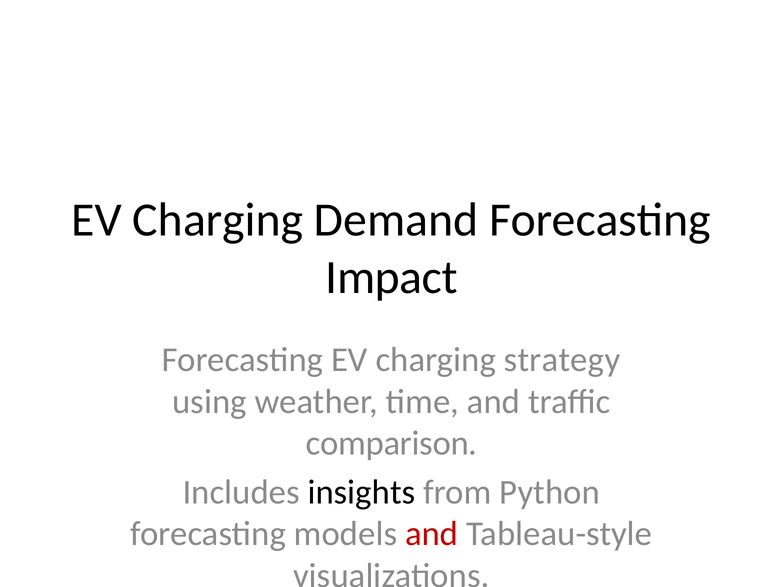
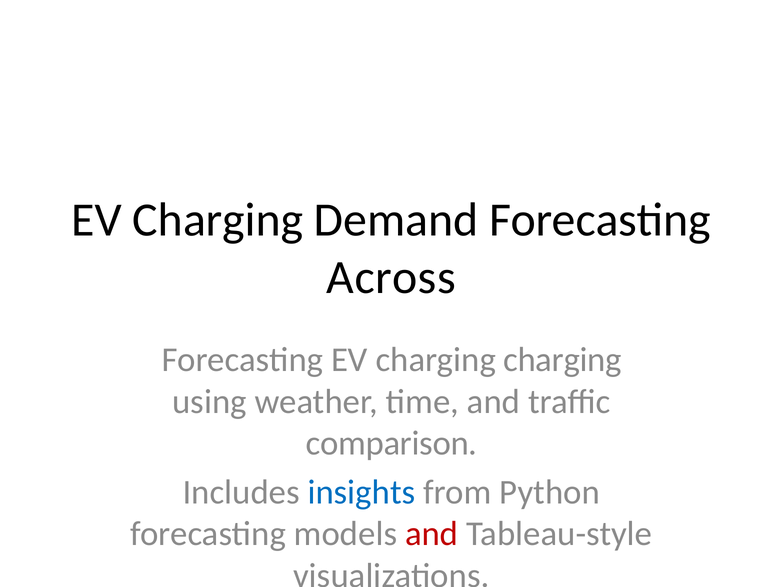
Impact: Impact -> Across
charging strategy: strategy -> charging
insights colour: black -> blue
